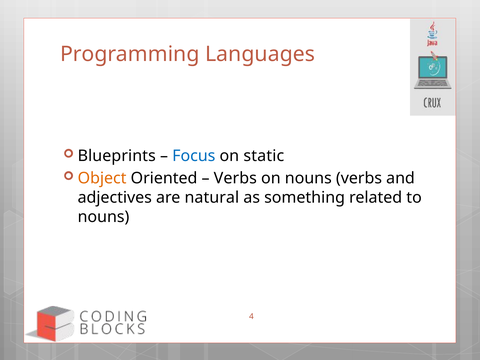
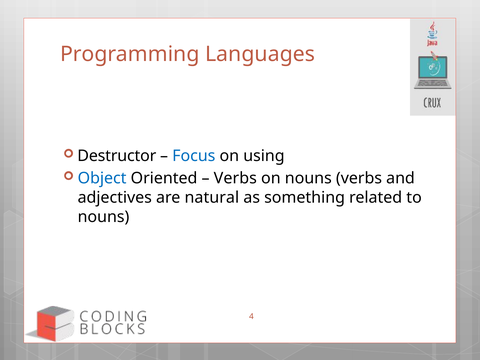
Blueprints: Blueprints -> Destructor
static: static -> using
Object colour: orange -> blue
